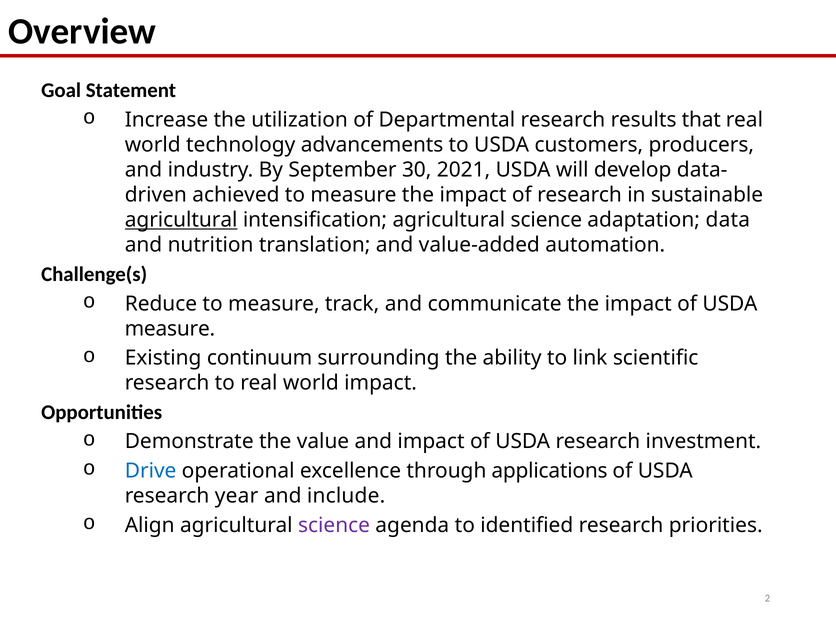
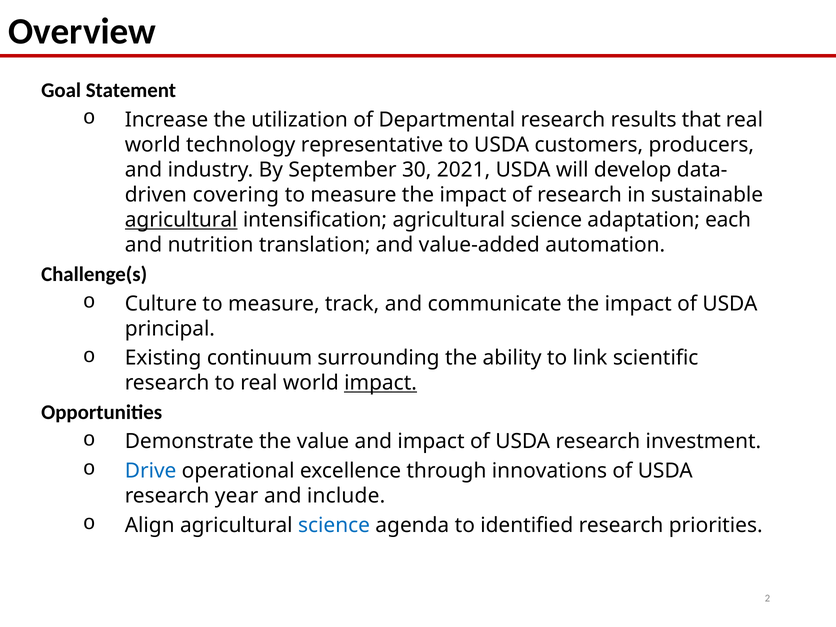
advancements: advancements -> representative
achieved: achieved -> covering
data: data -> each
Reduce: Reduce -> Culture
measure at (170, 329): measure -> principal
impact at (381, 383) underline: none -> present
applications: applications -> innovations
science at (334, 525) colour: purple -> blue
